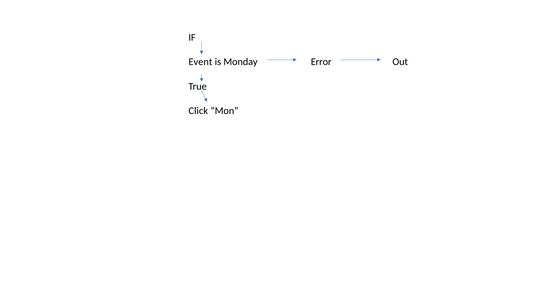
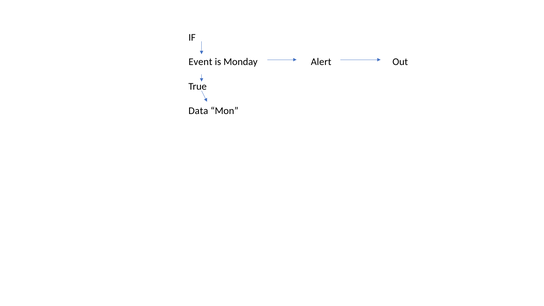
Error: Error -> Alert
Click: Click -> Data
